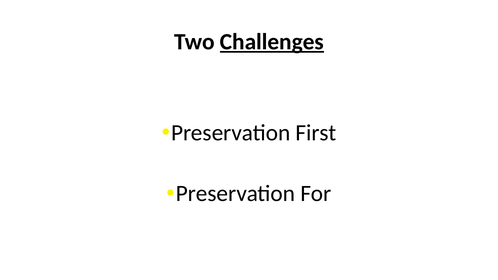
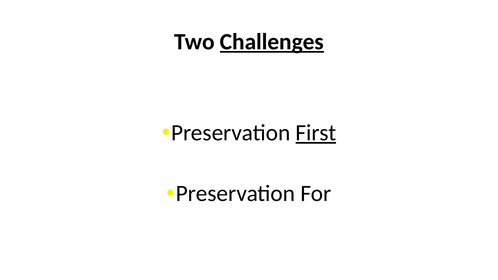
First underline: none -> present
